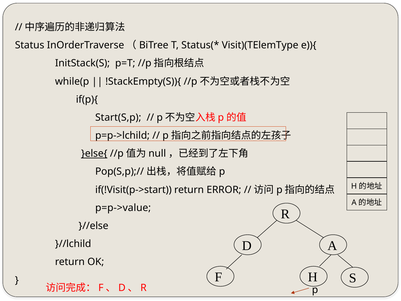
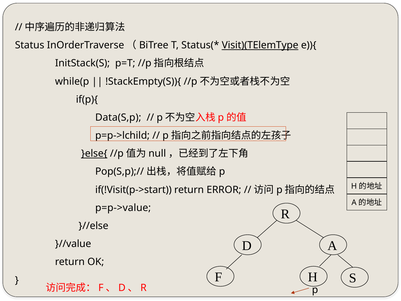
Visit)(TElemType underline: none -> present
Start(S,p: Start(S,p -> Data(S,p
}//lchild: }//lchild -> }//value
